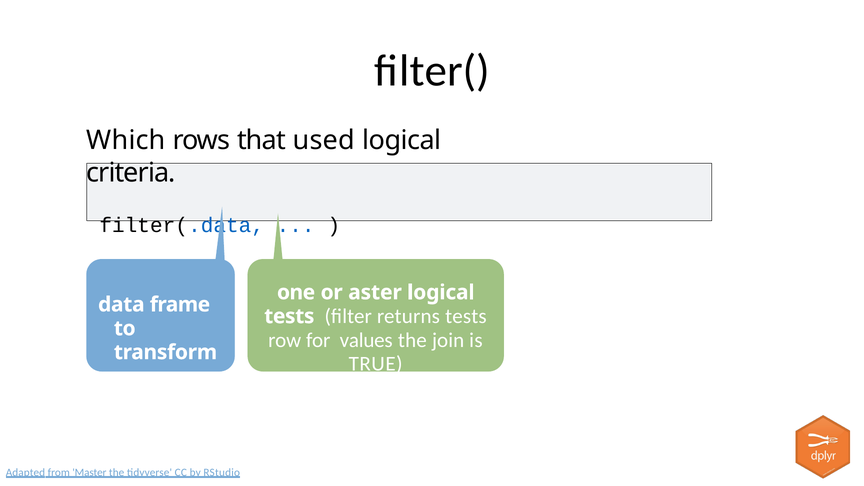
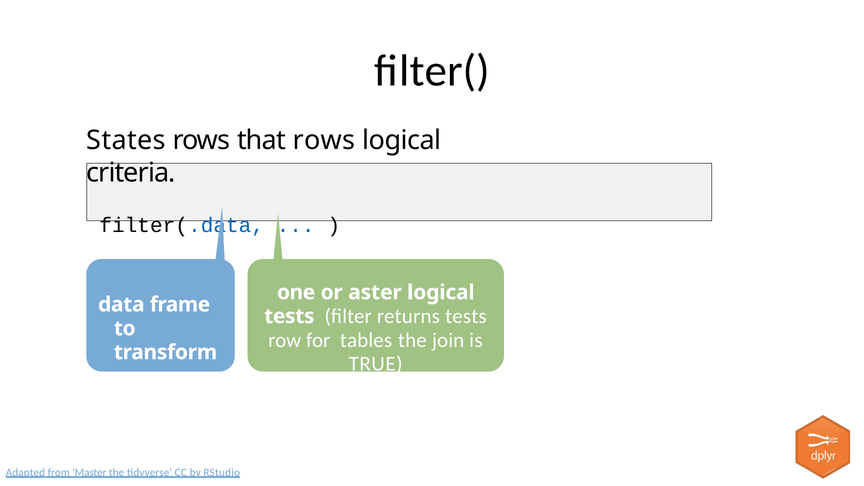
Which: Which -> States
that used: used -> rows
values: values -> tables
